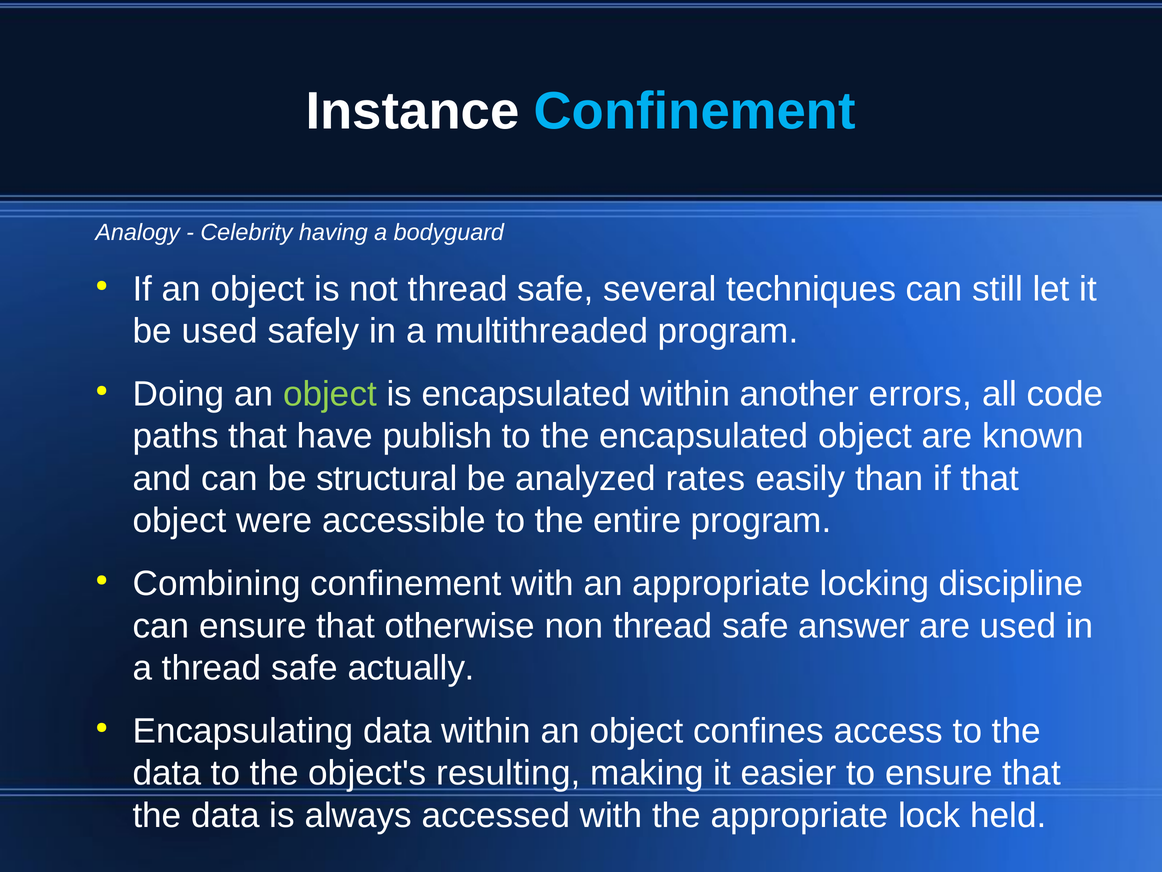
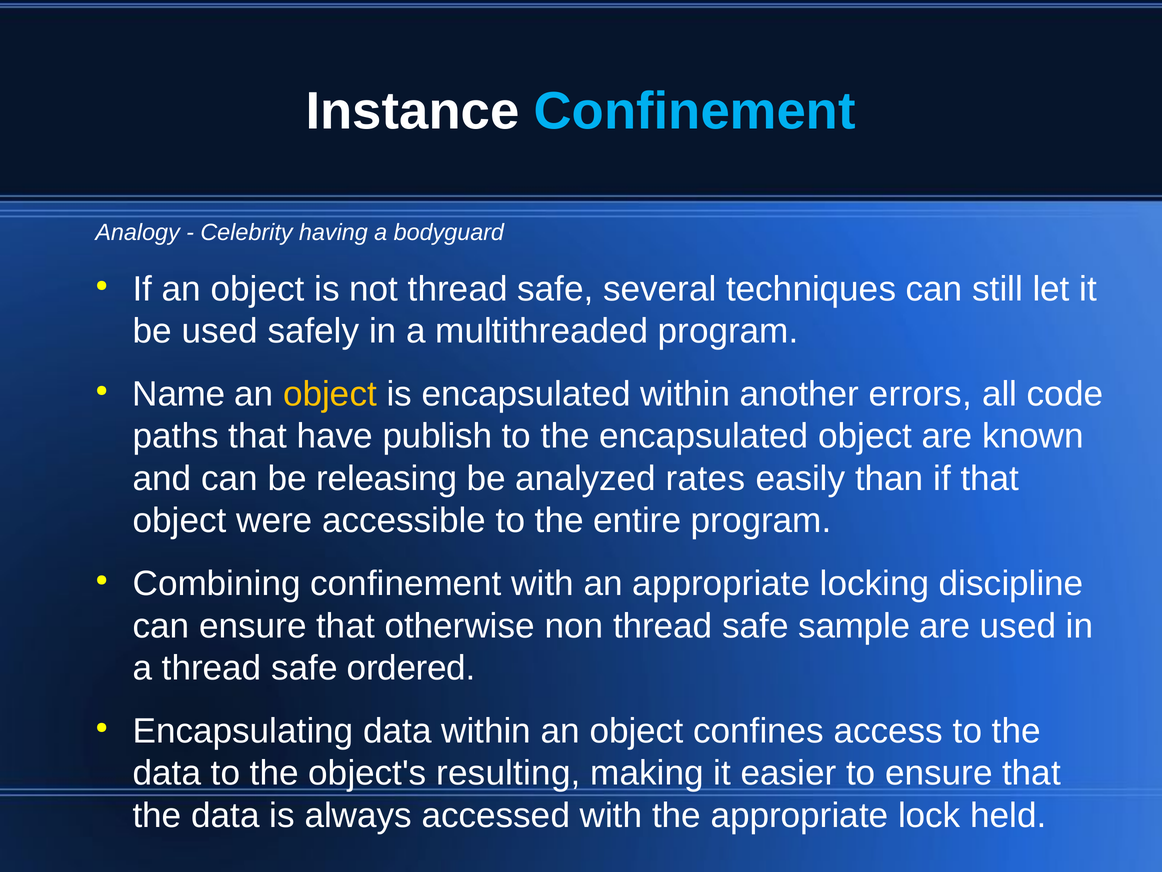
Doing: Doing -> Name
object at (330, 394) colour: light green -> yellow
structural: structural -> releasing
answer: answer -> sample
actually: actually -> ordered
